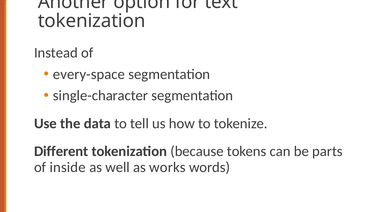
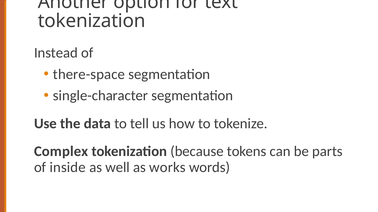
every-space: every-space -> there-space
Different: Different -> Complex
